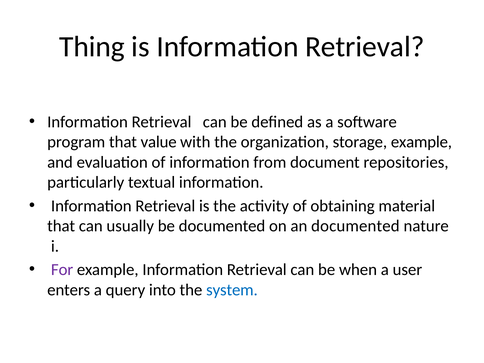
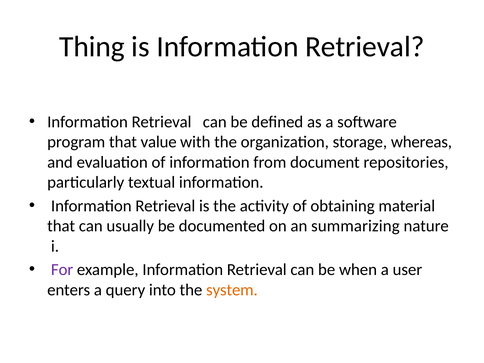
storage example: example -> whereas
an documented: documented -> summarizing
system colour: blue -> orange
